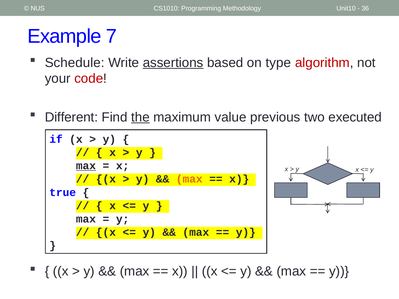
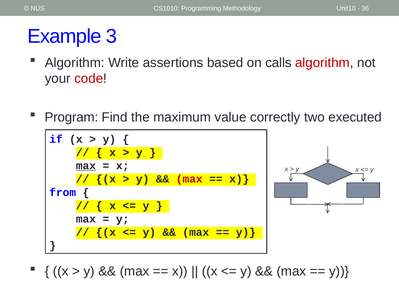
7: 7 -> 3
Schedule at (75, 63): Schedule -> Algorithm
assertions underline: present -> none
type: type -> calls
Different: Different -> Program
the underline: present -> none
previous: previous -> correctly
max at (189, 179) colour: orange -> red
true: true -> from
